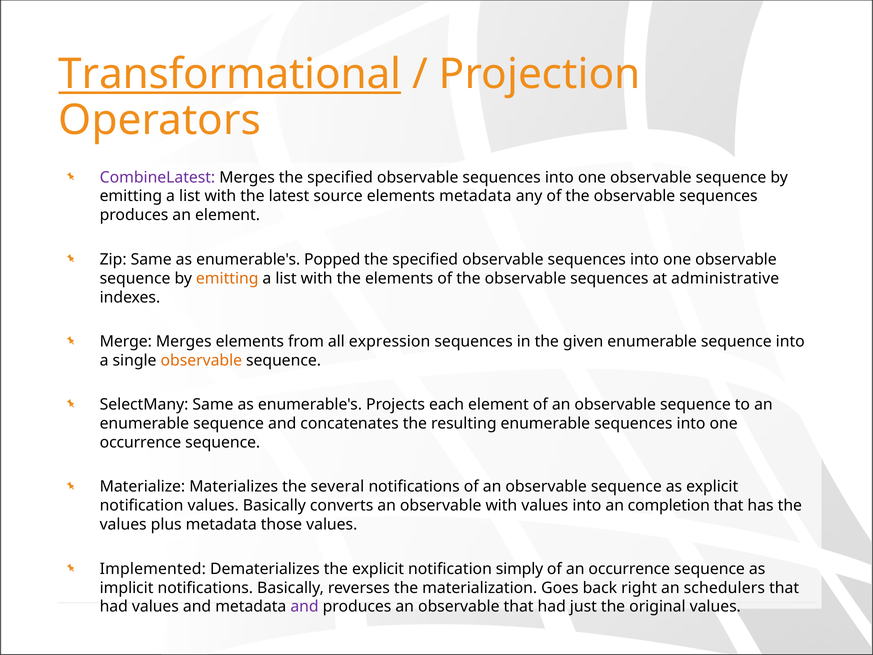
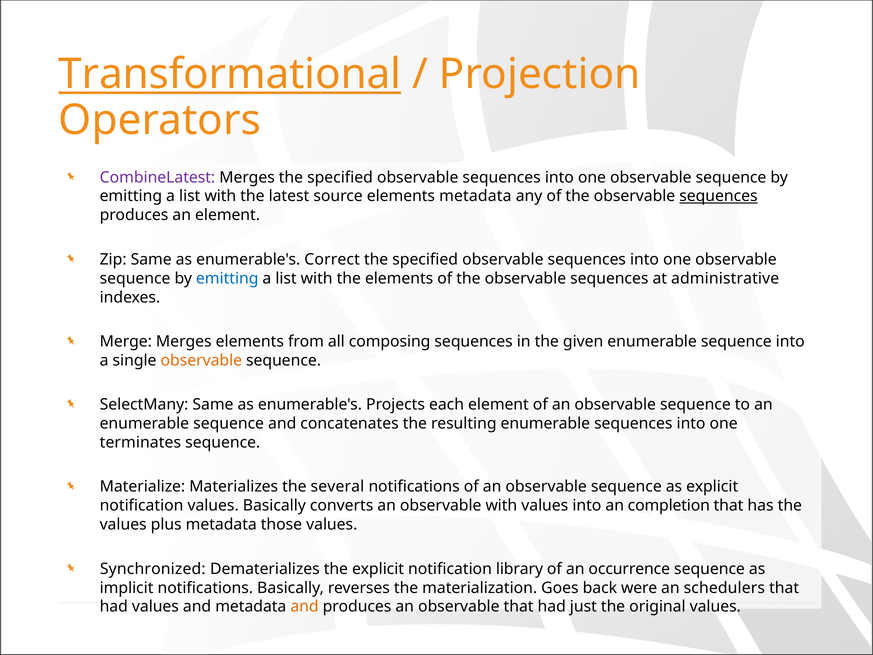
sequences at (718, 196) underline: none -> present
Popped: Popped -> Correct
emitting at (227, 278) colour: orange -> blue
expression: expression -> composing
occurrence at (140, 442): occurrence -> terminates
Implemented: Implemented -> Synchronized
simply: simply -> library
right: right -> were
and at (305, 607) colour: purple -> orange
